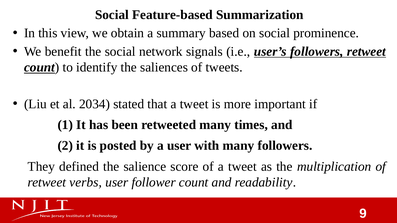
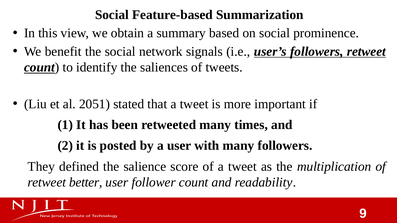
2034: 2034 -> 2051
verbs: verbs -> better
